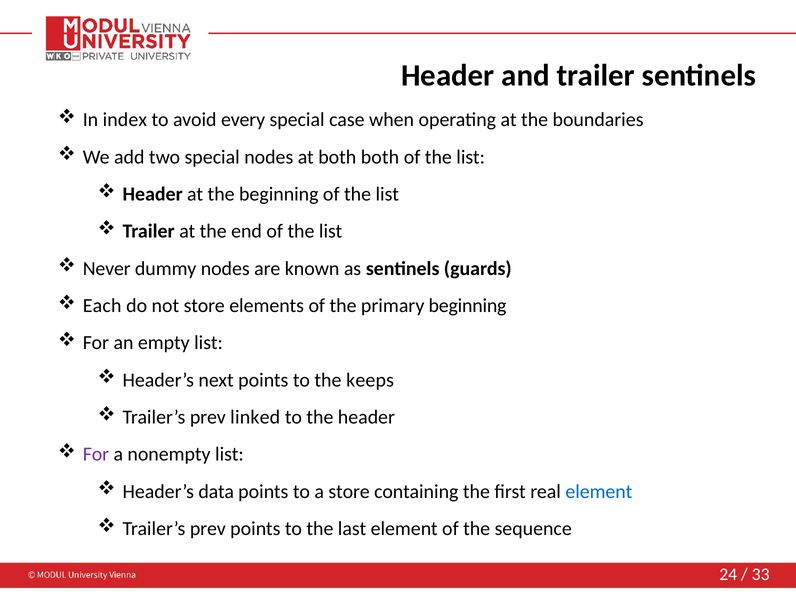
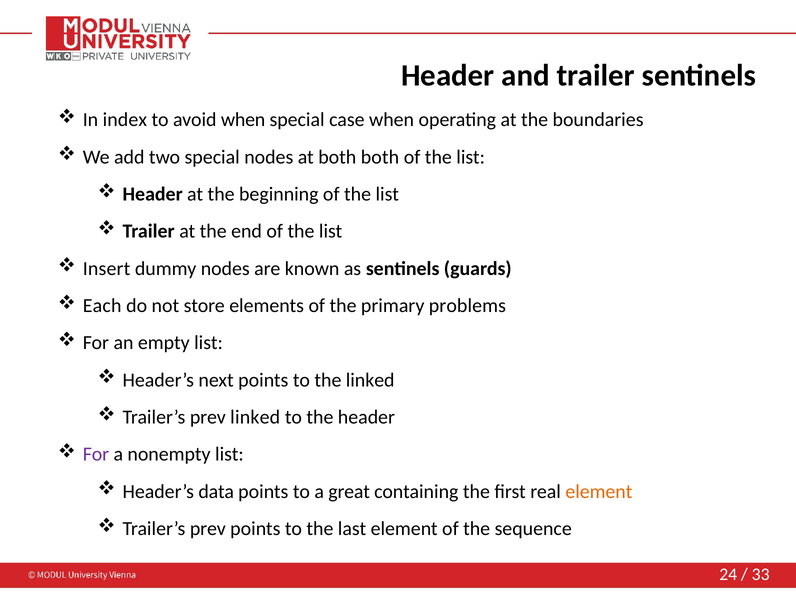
avoid every: every -> when
Never: Never -> Insert
primary beginning: beginning -> problems
the keeps: keeps -> linked
a store: store -> great
element at (599, 492) colour: blue -> orange
